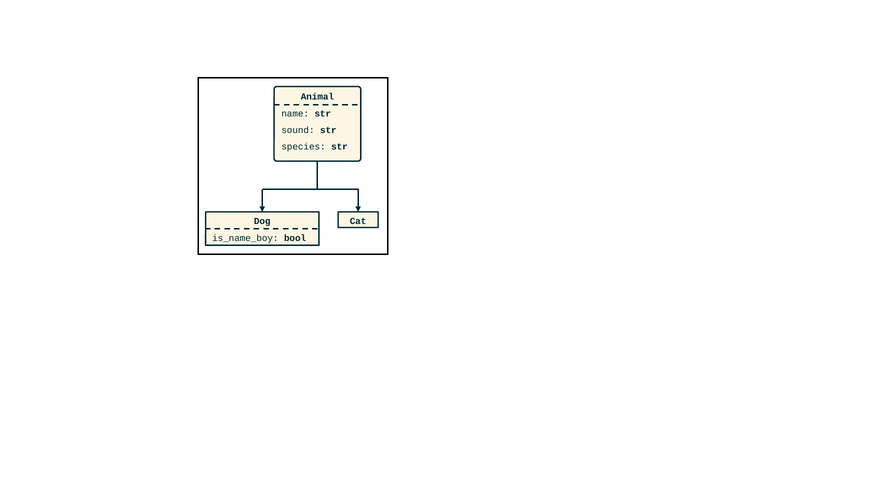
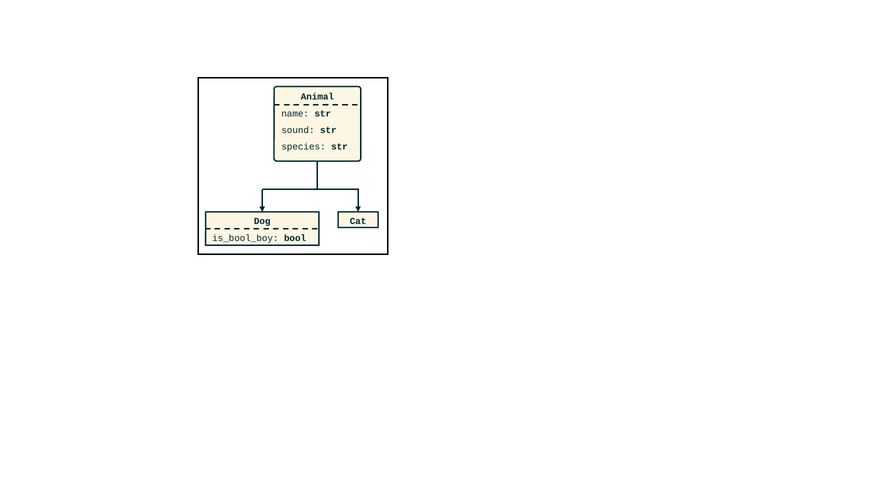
is_name_boy: is_name_boy -> is_bool_boy
